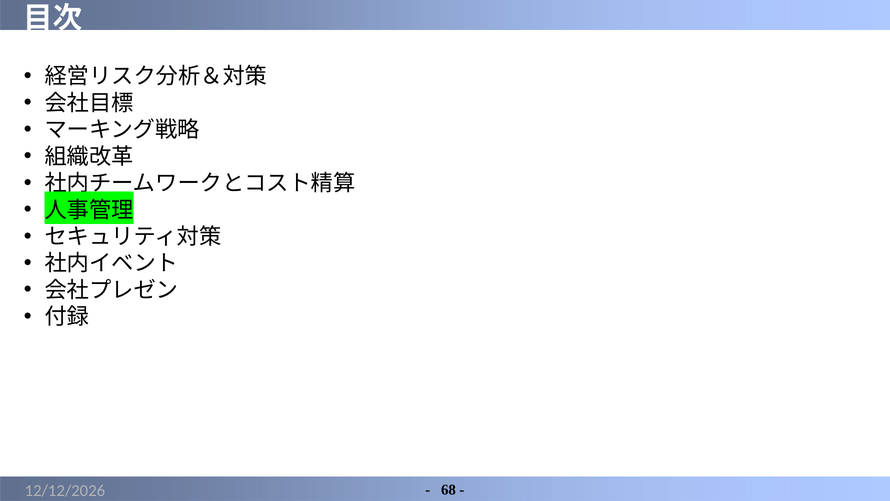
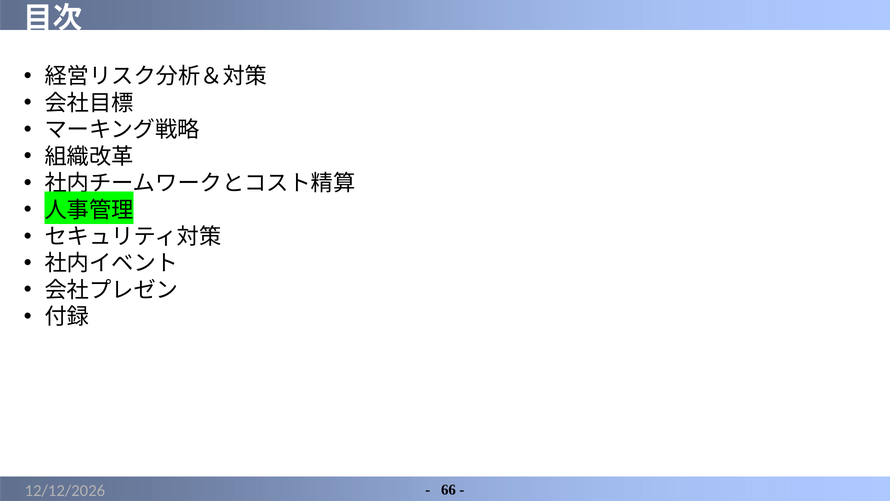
68: 68 -> 66
